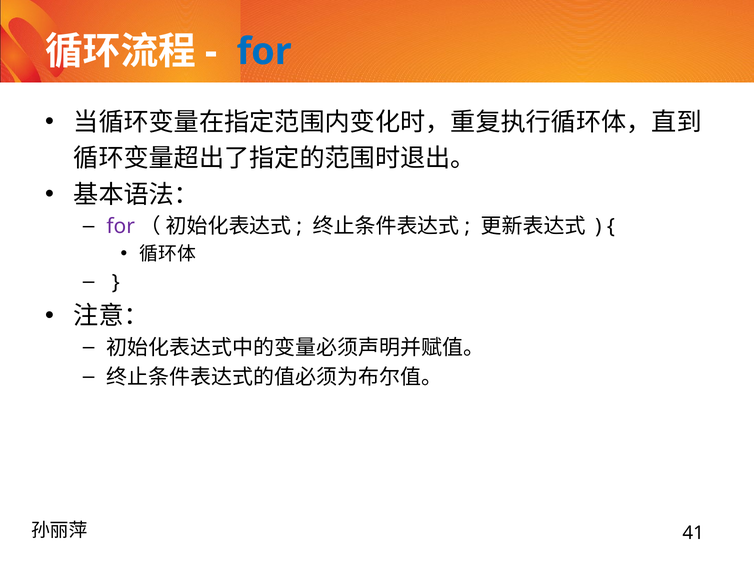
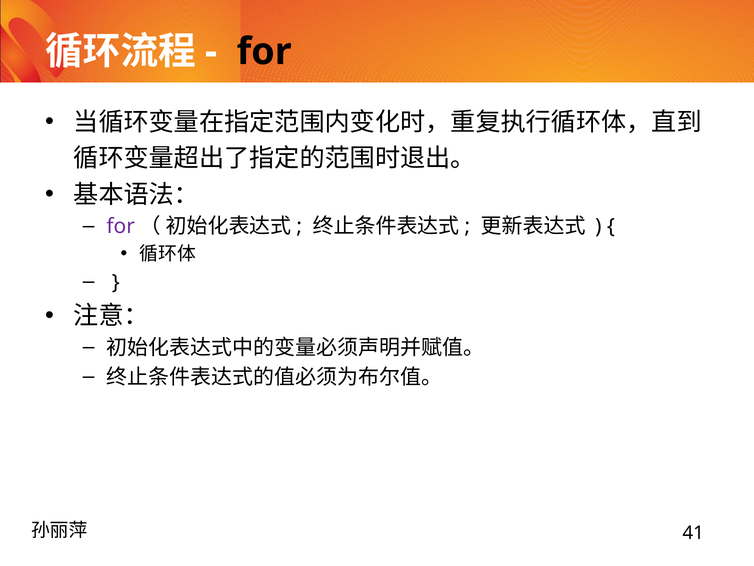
for at (264, 52) colour: blue -> black
